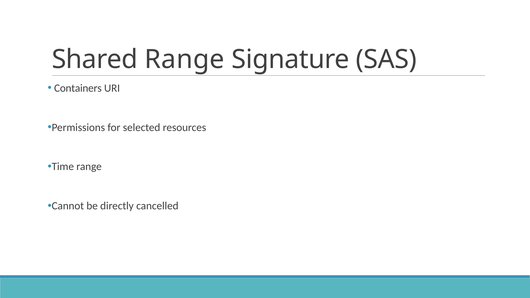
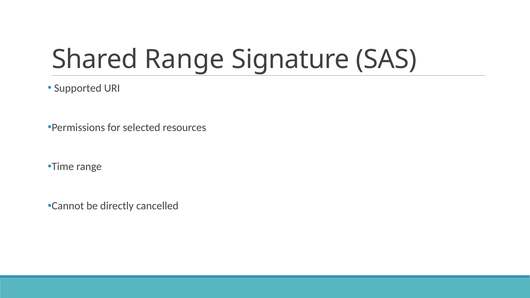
Containers: Containers -> Supported
